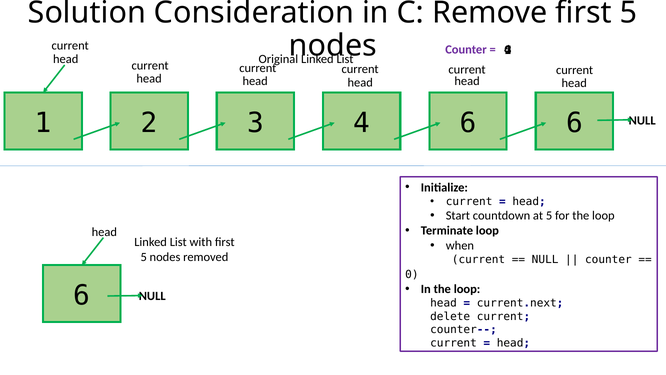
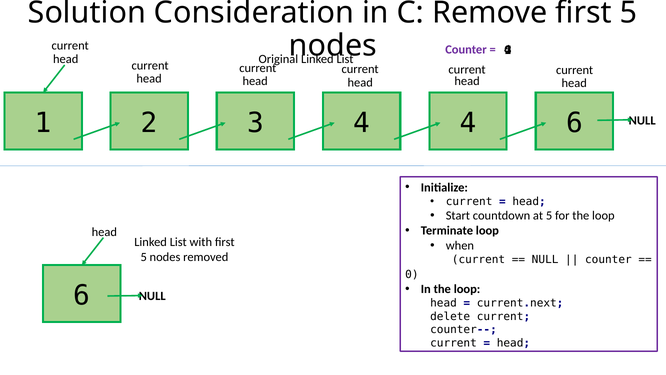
4 6: 6 -> 4
